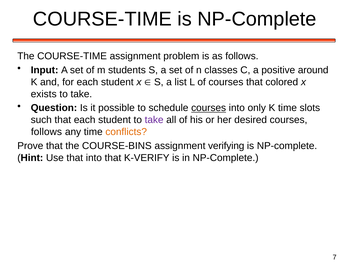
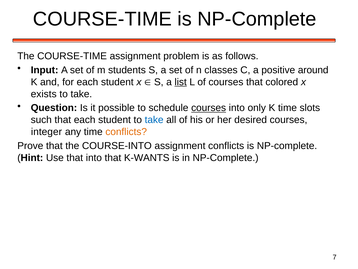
list underline: none -> present
take at (154, 120) colour: purple -> blue
follows at (46, 132): follows -> integer
COURSE-BINS: COURSE-BINS -> COURSE-INTO
assignment verifying: verifying -> conflicts
K-VERIFY: K-VERIFY -> K-WANTS
